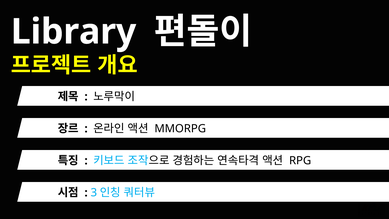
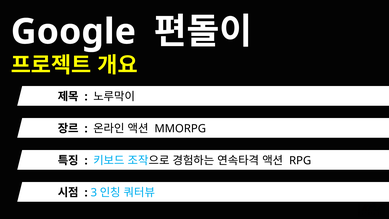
Library: Library -> Google
